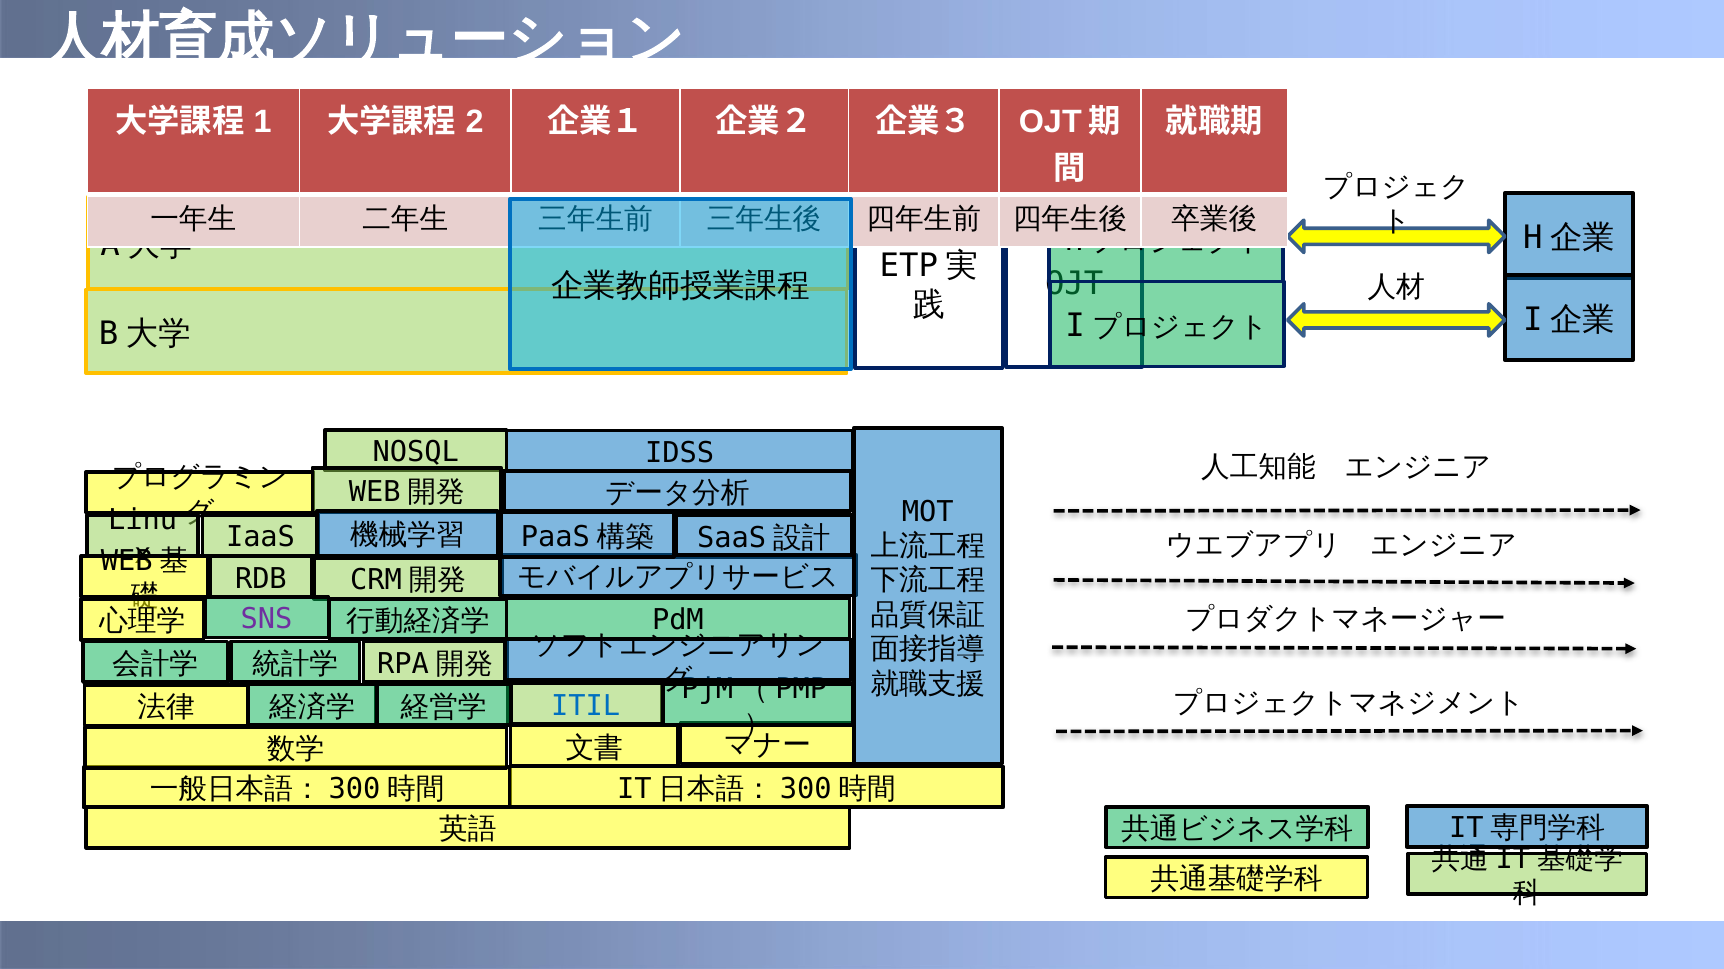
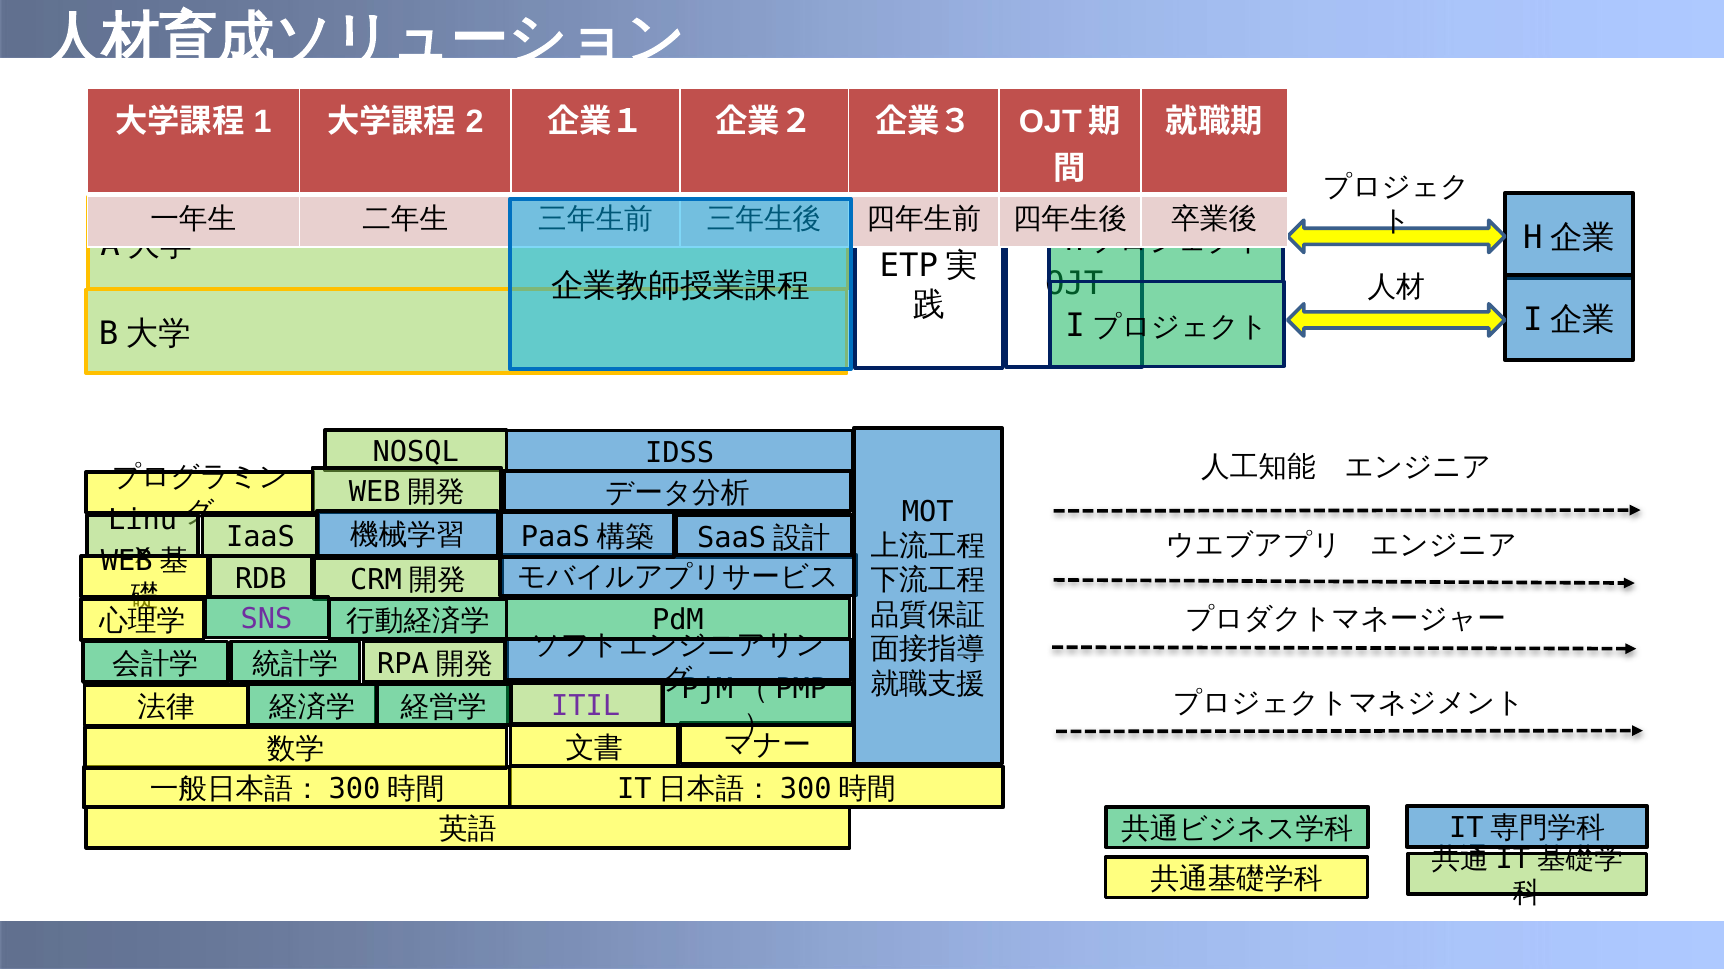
ITIL colour: blue -> purple
